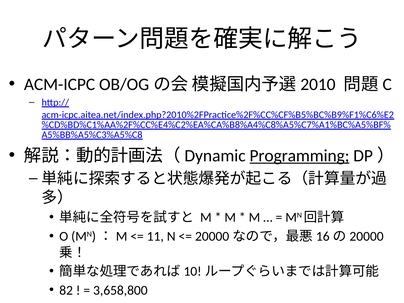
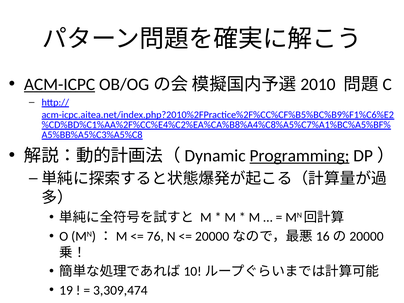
ACM-ICPC underline: none -> present
11: 11 -> 76
82: 82 -> 19
3,658,800: 3,658,800 -> 3,309,474
